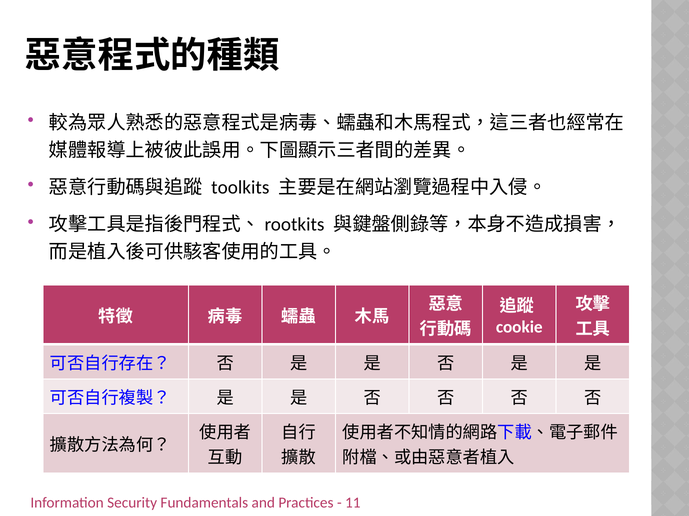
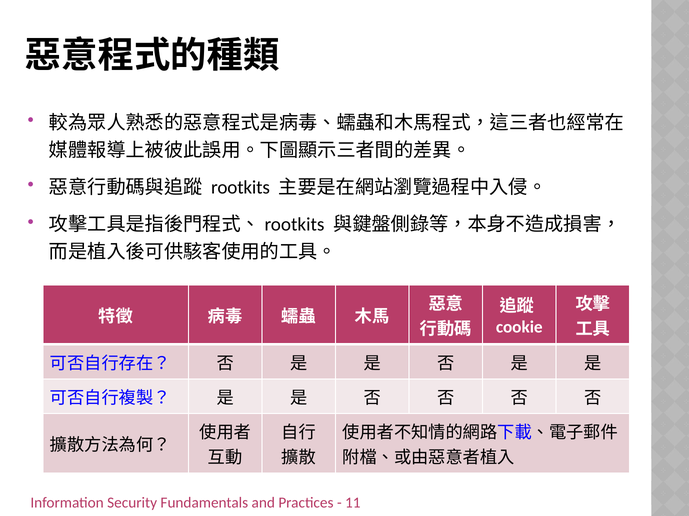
toolkits: toolkits -> rootkits
